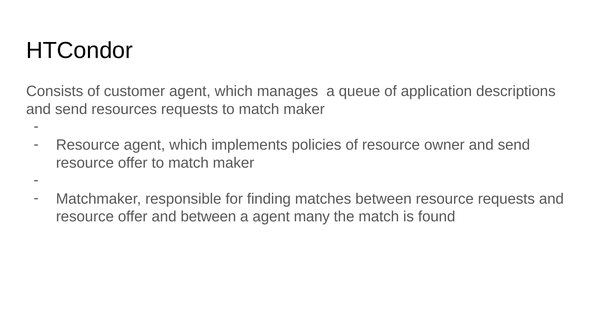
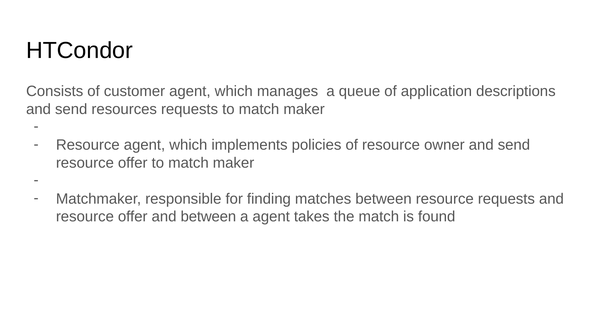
many: many -> takes
